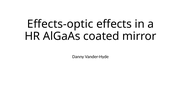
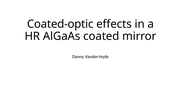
Effects-optic: Effects-optic -> Coated-optic
